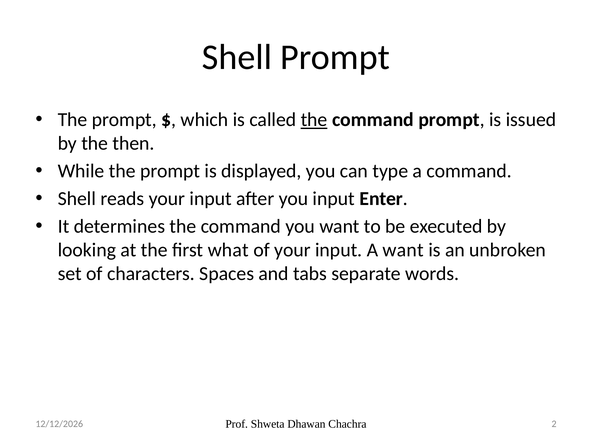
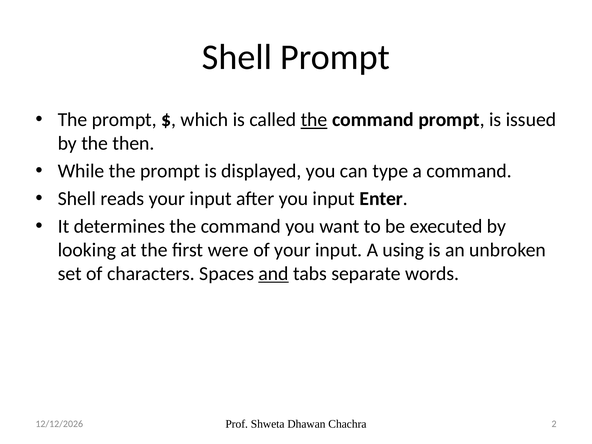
what: what -> were
A want: want -> using
and underline: none -> present
